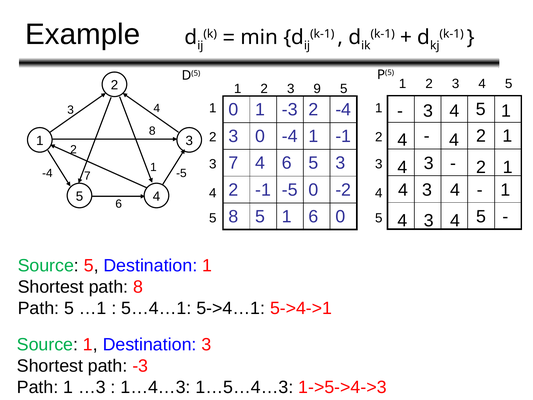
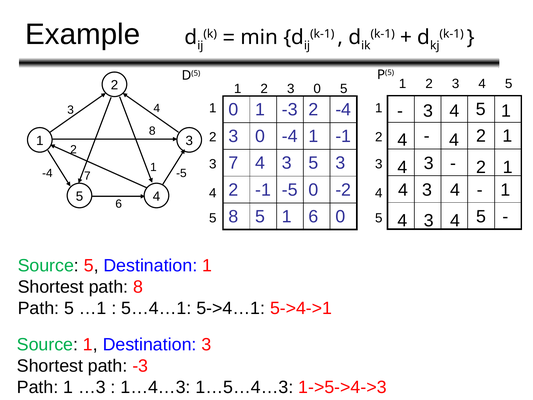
2 3 9: 9 -> 0
7 4 6: 6 -> 3
